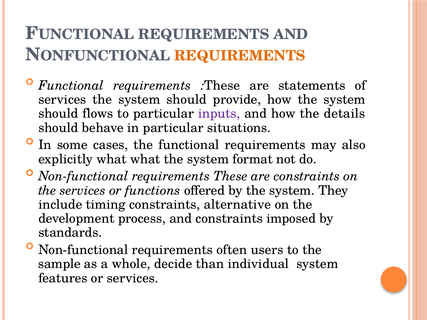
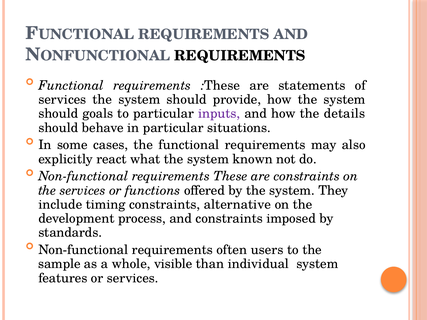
REQUIREMENTS at (240, 56) colour: orange -> black
flows: flows -> goals
explicitly what: what -> react
format: format -> known
decide: decide -> visible
